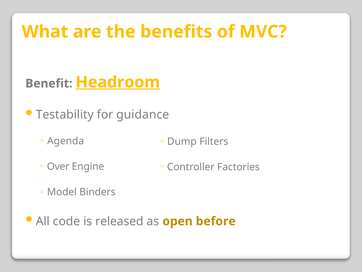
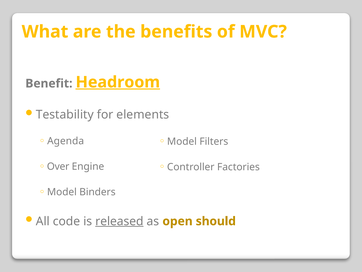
guidance: guidance -> elements
Dump at (182, 141): Dump -> Model
released underline: none -> present
before: before -> should
